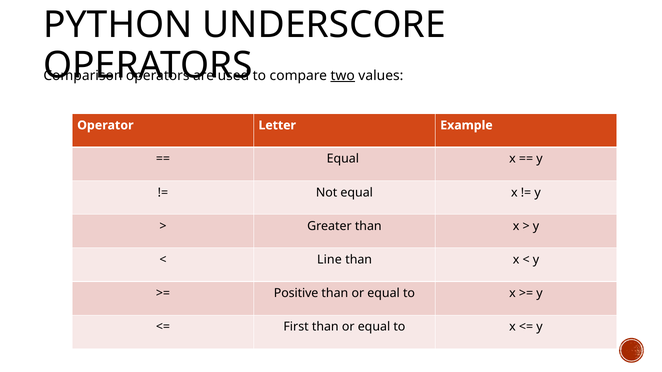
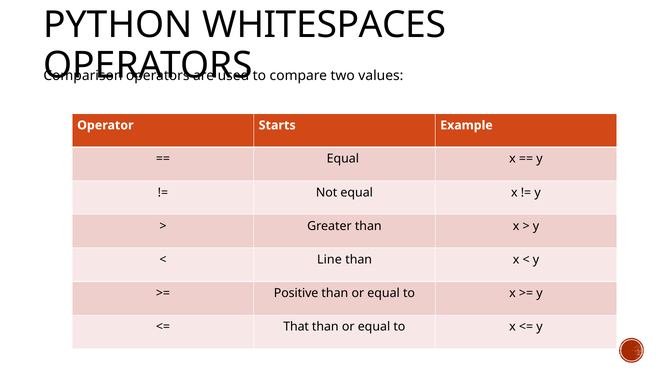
UNDERSCORE: UNDERSCORE -> WHITESPACES
two underline: present -> none
Letter: Letter -> Starts
First: First -> That
